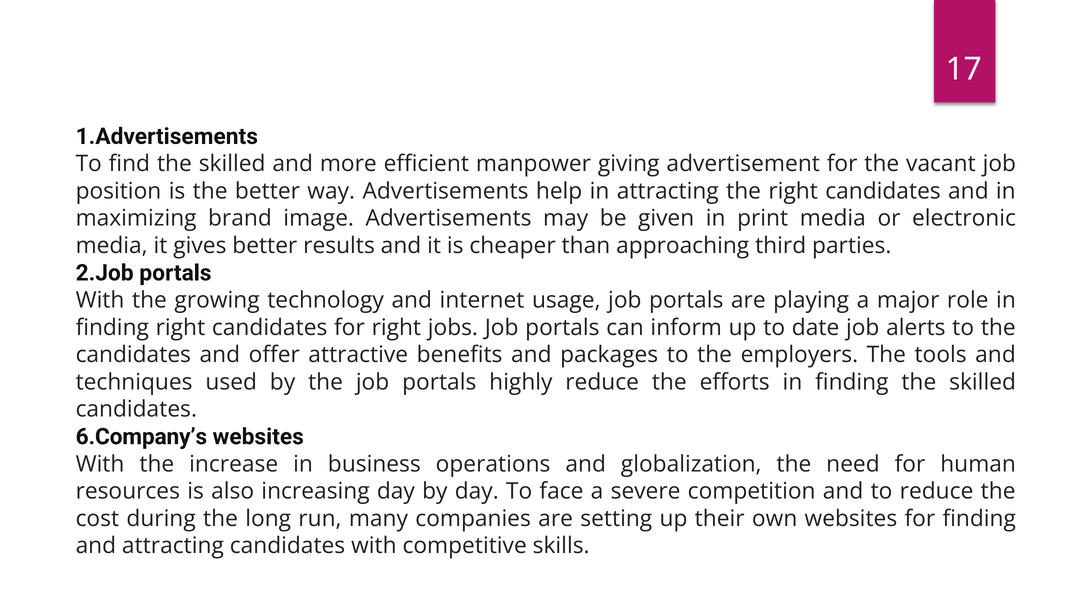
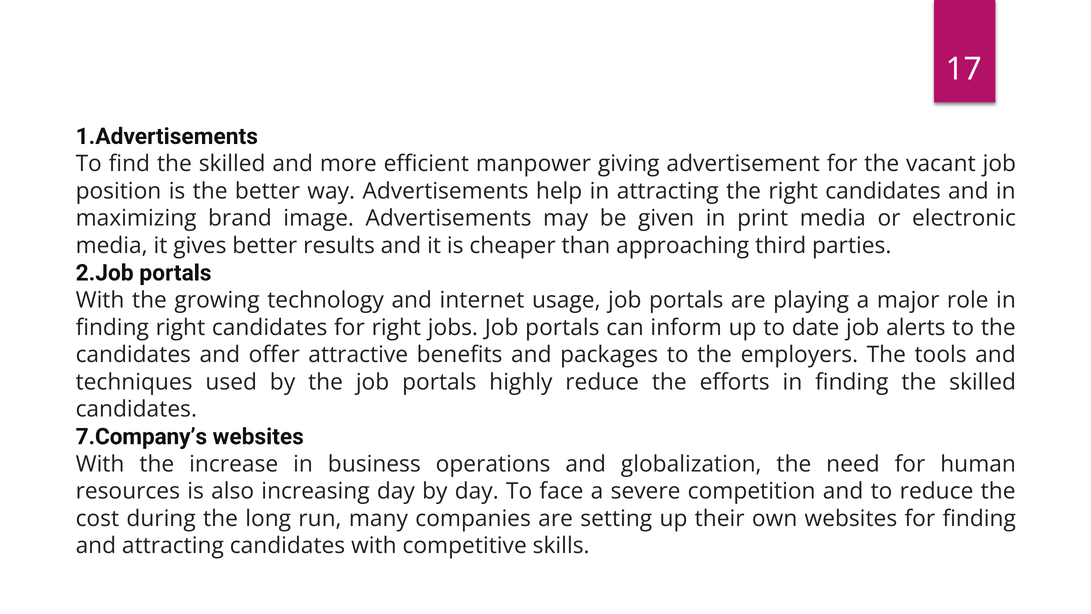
6.Company’s: 6.Company’s -> 7.Company’s
